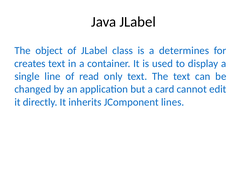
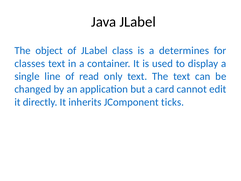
creates: creates -> classes
lines: lines -> ticks
